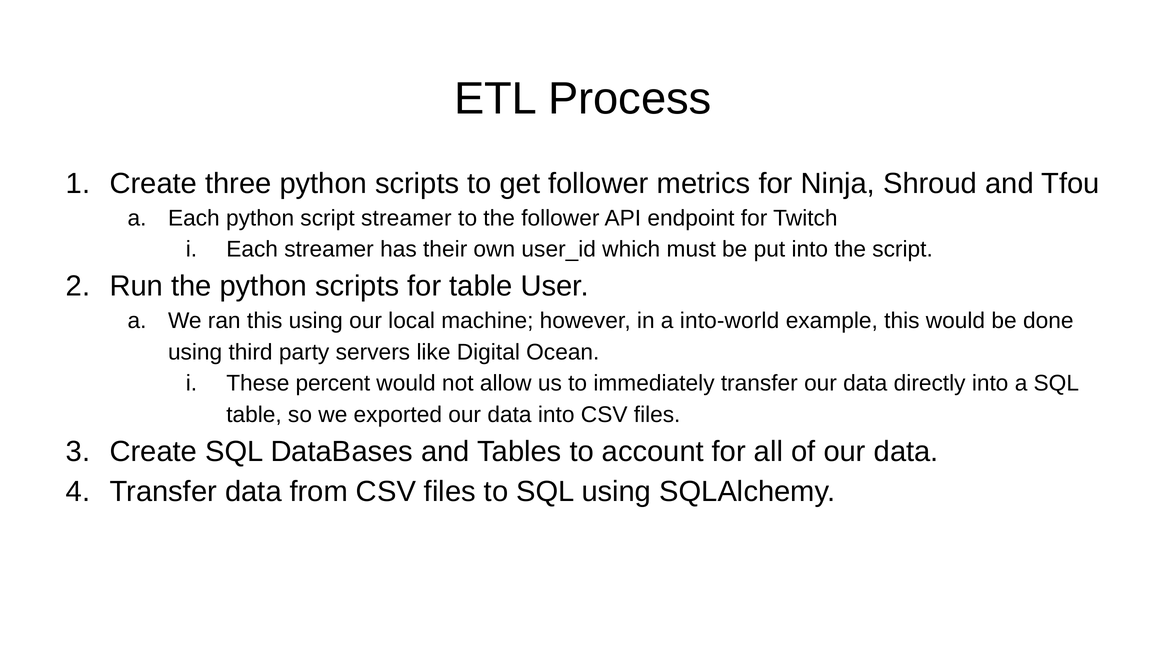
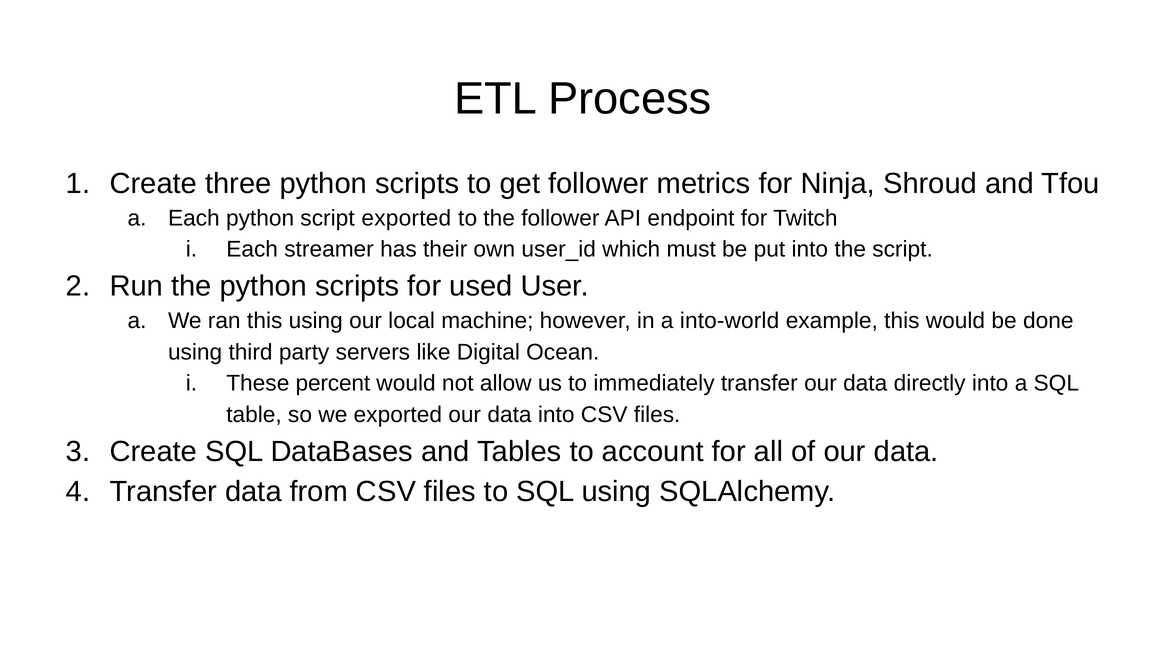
script streamer: streamer -> exported
for table: table -> used
